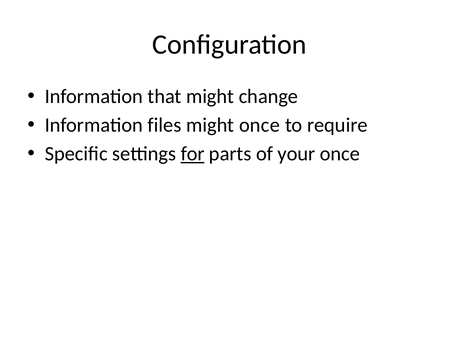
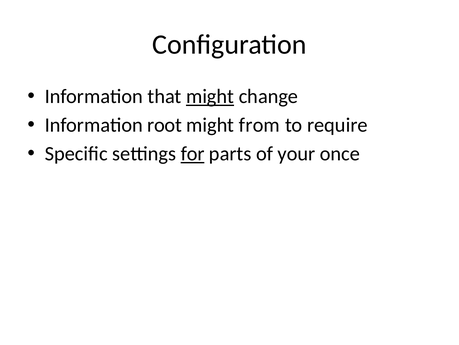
might at (210, 96) underline: none -> present
files: files -> root
might once: once -> from
